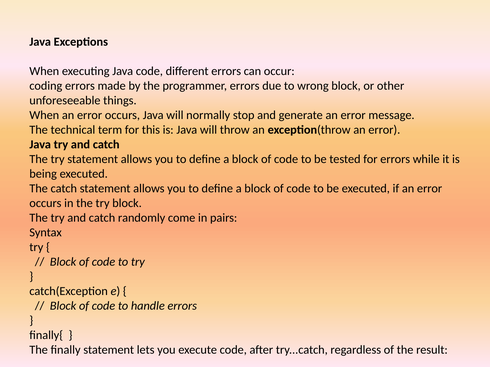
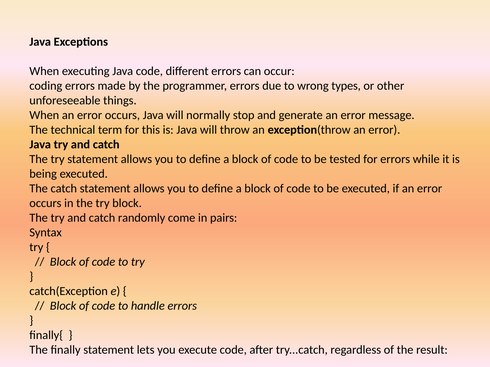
wrong block: block -> types
